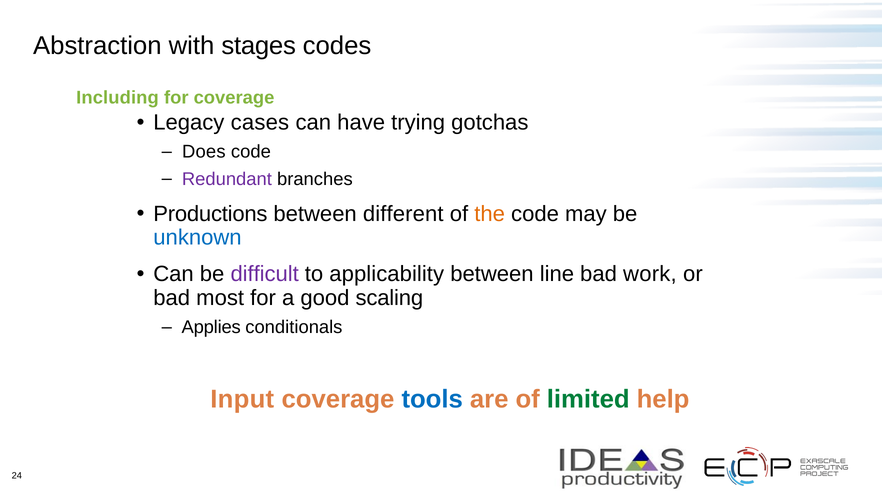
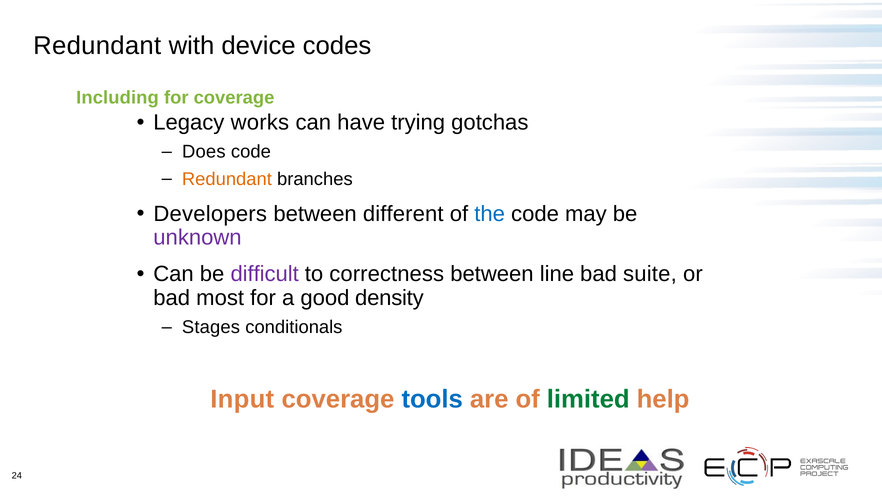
Abstraction at (97, 46): Abstraction -> Redundant
stages: stages -> device
cases: cases -> works
Redundant at (227, 179) colour: purple -> orange
Productions: Productions -> Developers
the colour: orange -> blue
unknown colour: blue -> purple
applicability: applicability -> correctness
work: work -> suite
scaling: scaling -> density
Applies: Applies -> Stages
